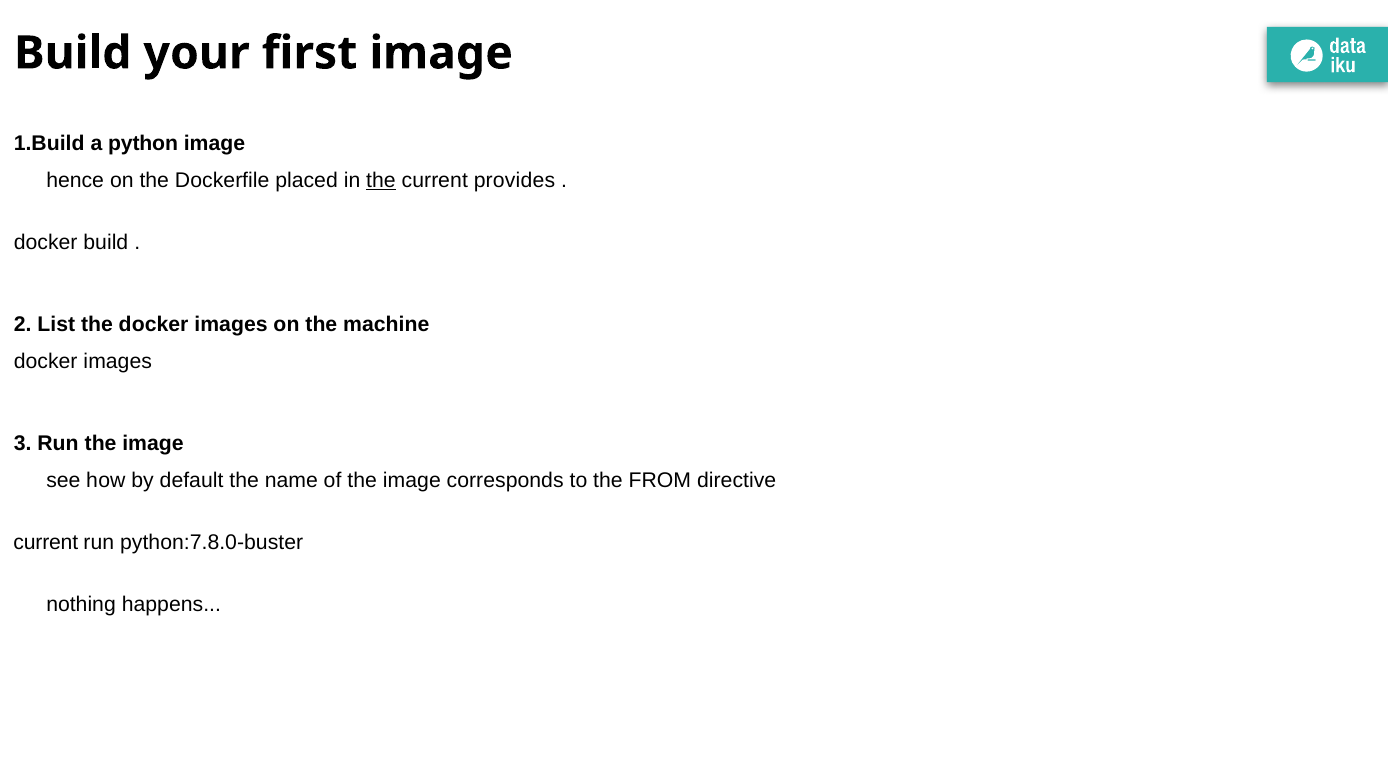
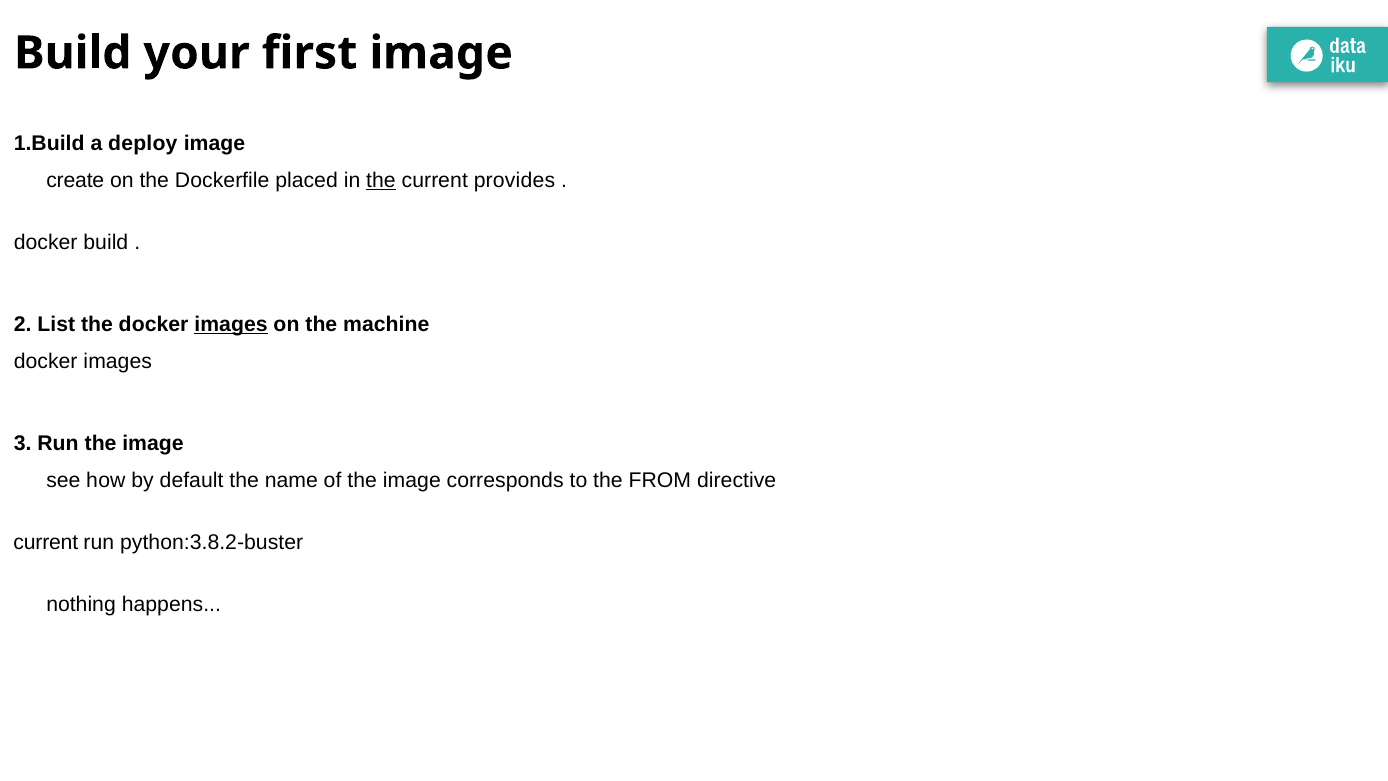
python: python -> deploy
hence: hence -> create
images at (231, 324) underline: none -> present
python:7.8.0-buster: python:7.8.0-buster -> python:3.8.2-buster
